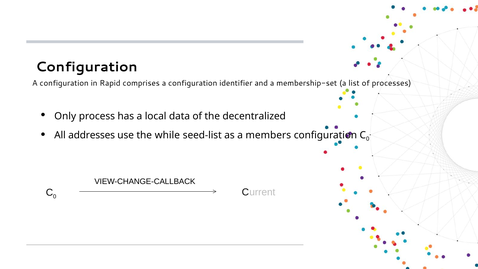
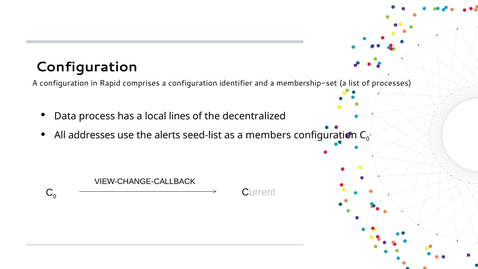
Only: Only -> Data
data: data -> lines
while: while -> alerts
